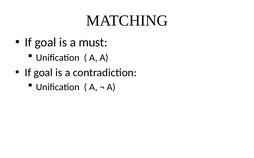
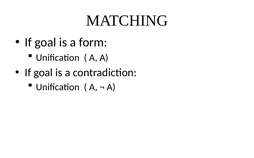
must: must -> form
